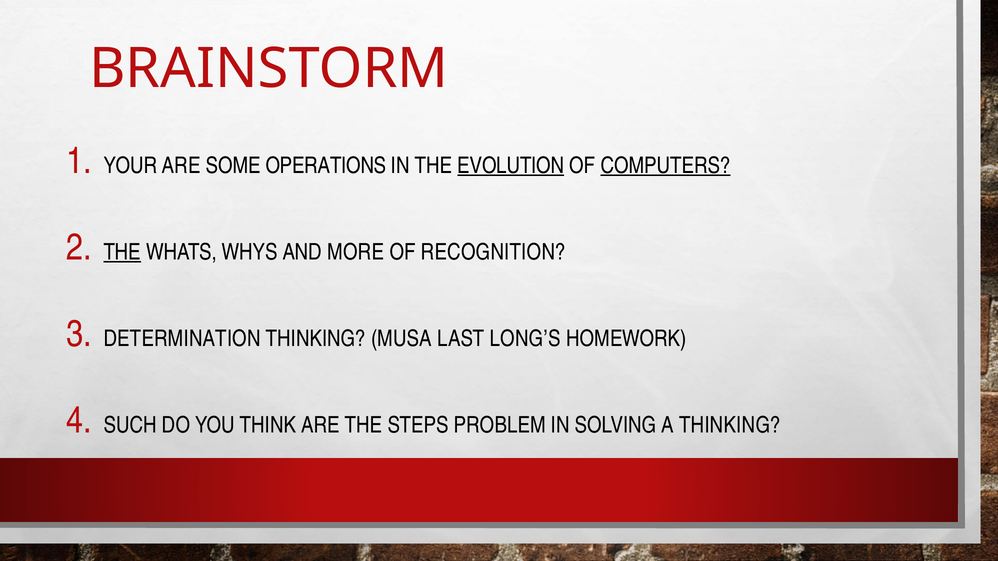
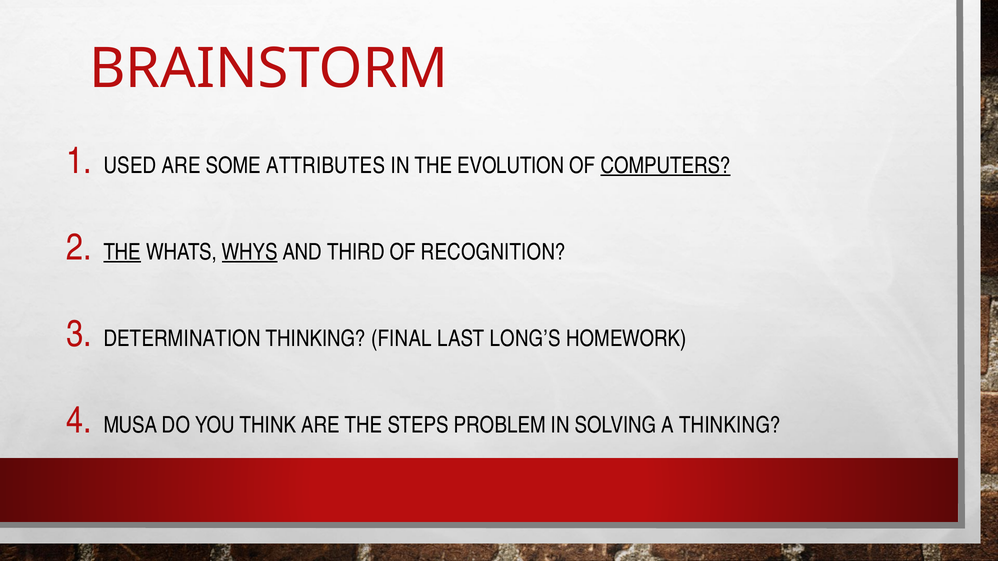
YOUR: YOUR -> USED
OPERATIONS: OPERATIONS -> ATTRIBUTES
EVOLUTION underline: present -> none
WHYS underline: none -> present
MORE: MORE -> THIRD
MUSA: MUSA -> FINAL
SUCH: SUCH -> MUSA
